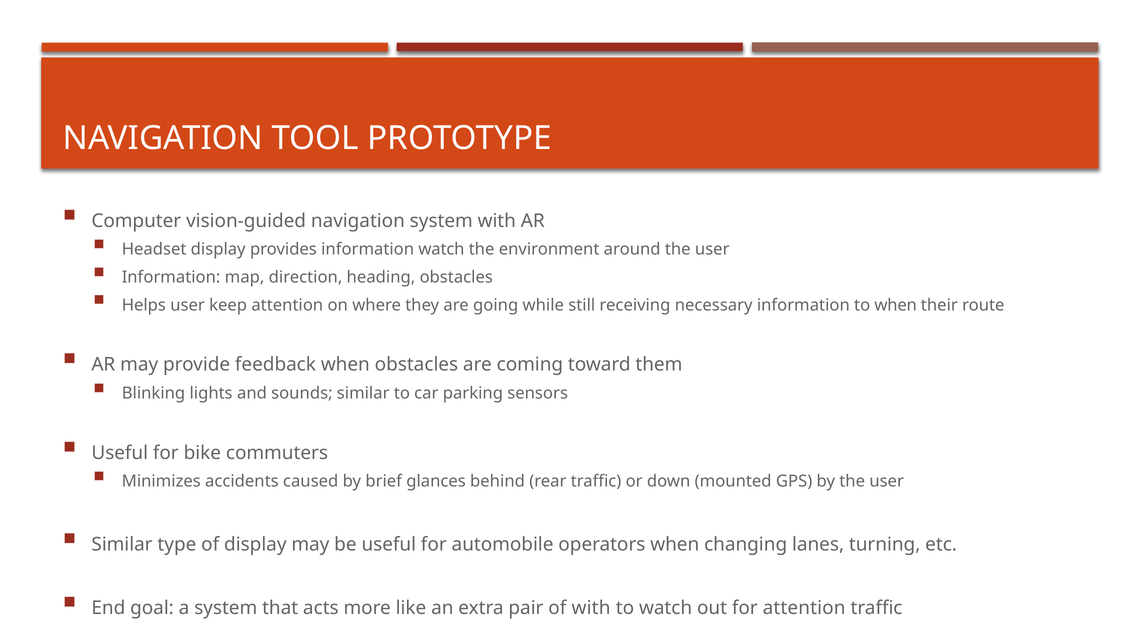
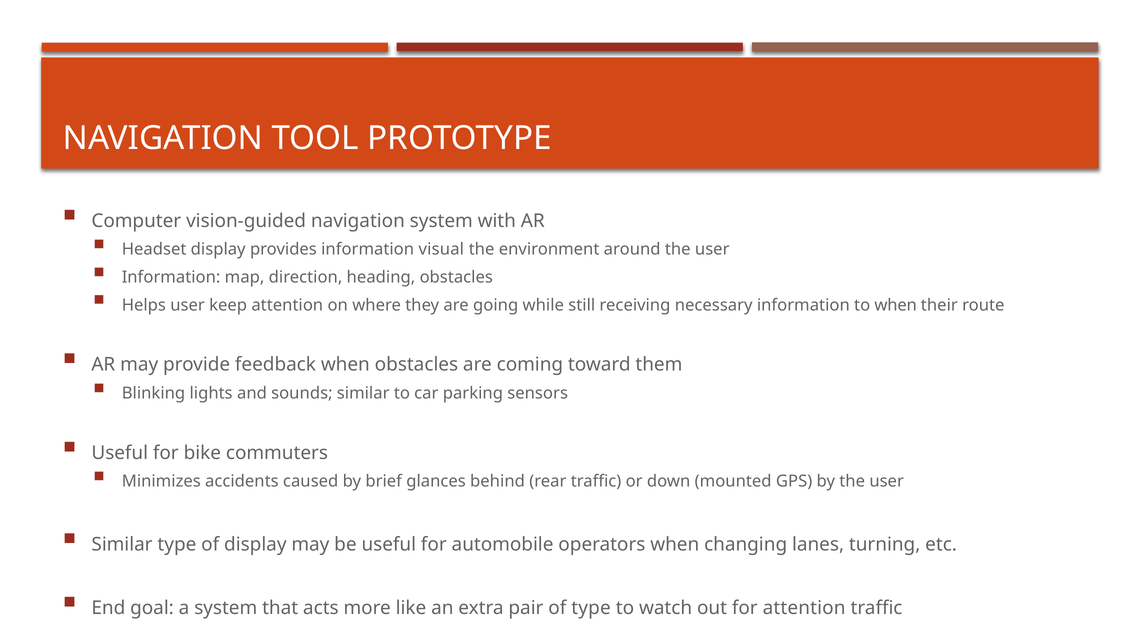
information watch: watch -> visual
of with: with -> type
